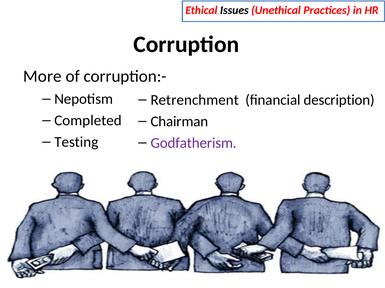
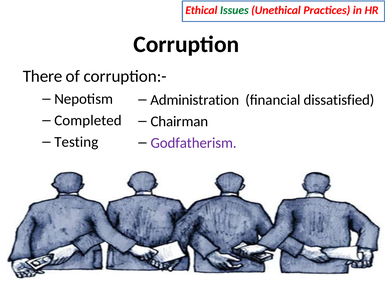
Issues colour: black -> green
More: More -> There
Retrenchment: Retrenchment -> Administration
description: description -> dissatisfied
